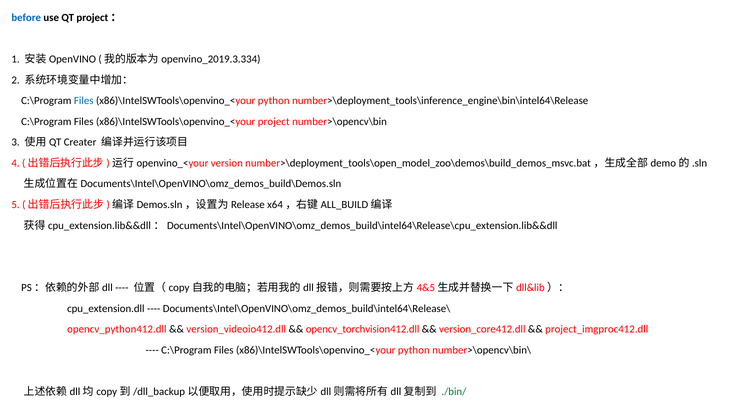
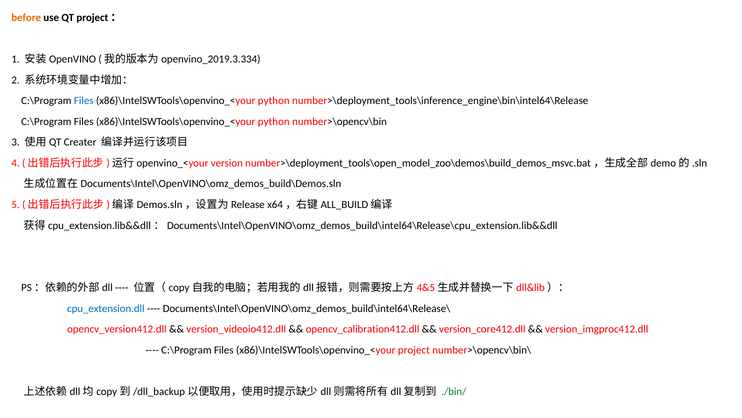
before colour: blue -> orange
project at (274, 121): project -> python
cpu_extension.dll colour: black -> blue
opencv_python412.dll: opencv_python412.dll -> opencv_version412.dll
opencv_torchvision412.dll: opencv_torchvision412.dll -> opencv_calibration412.dll
project_imgproc412.dll: project_imgproc412.dll -> version_imgproc412.dll
python at (414, 350): python -> project
